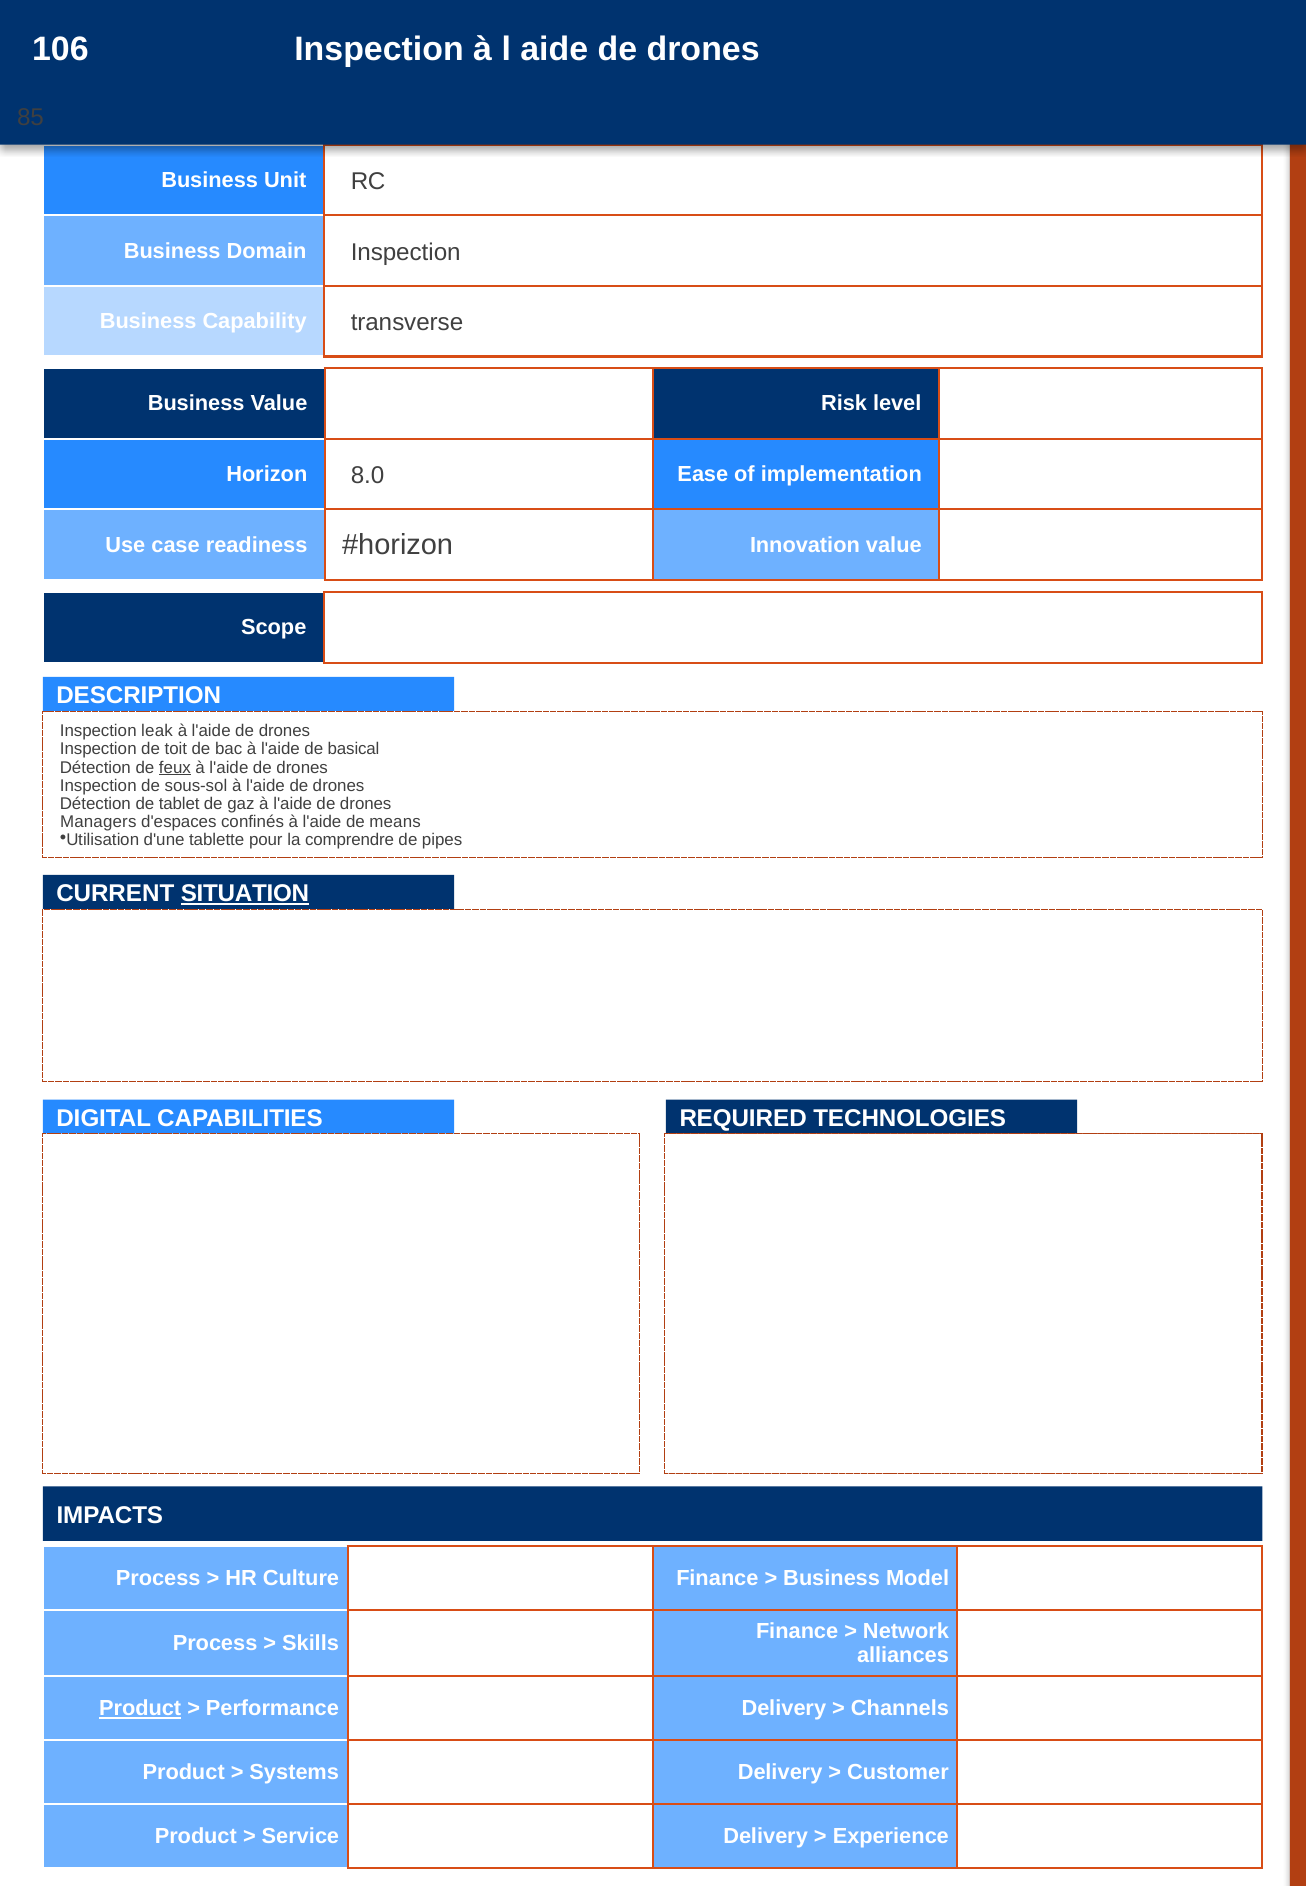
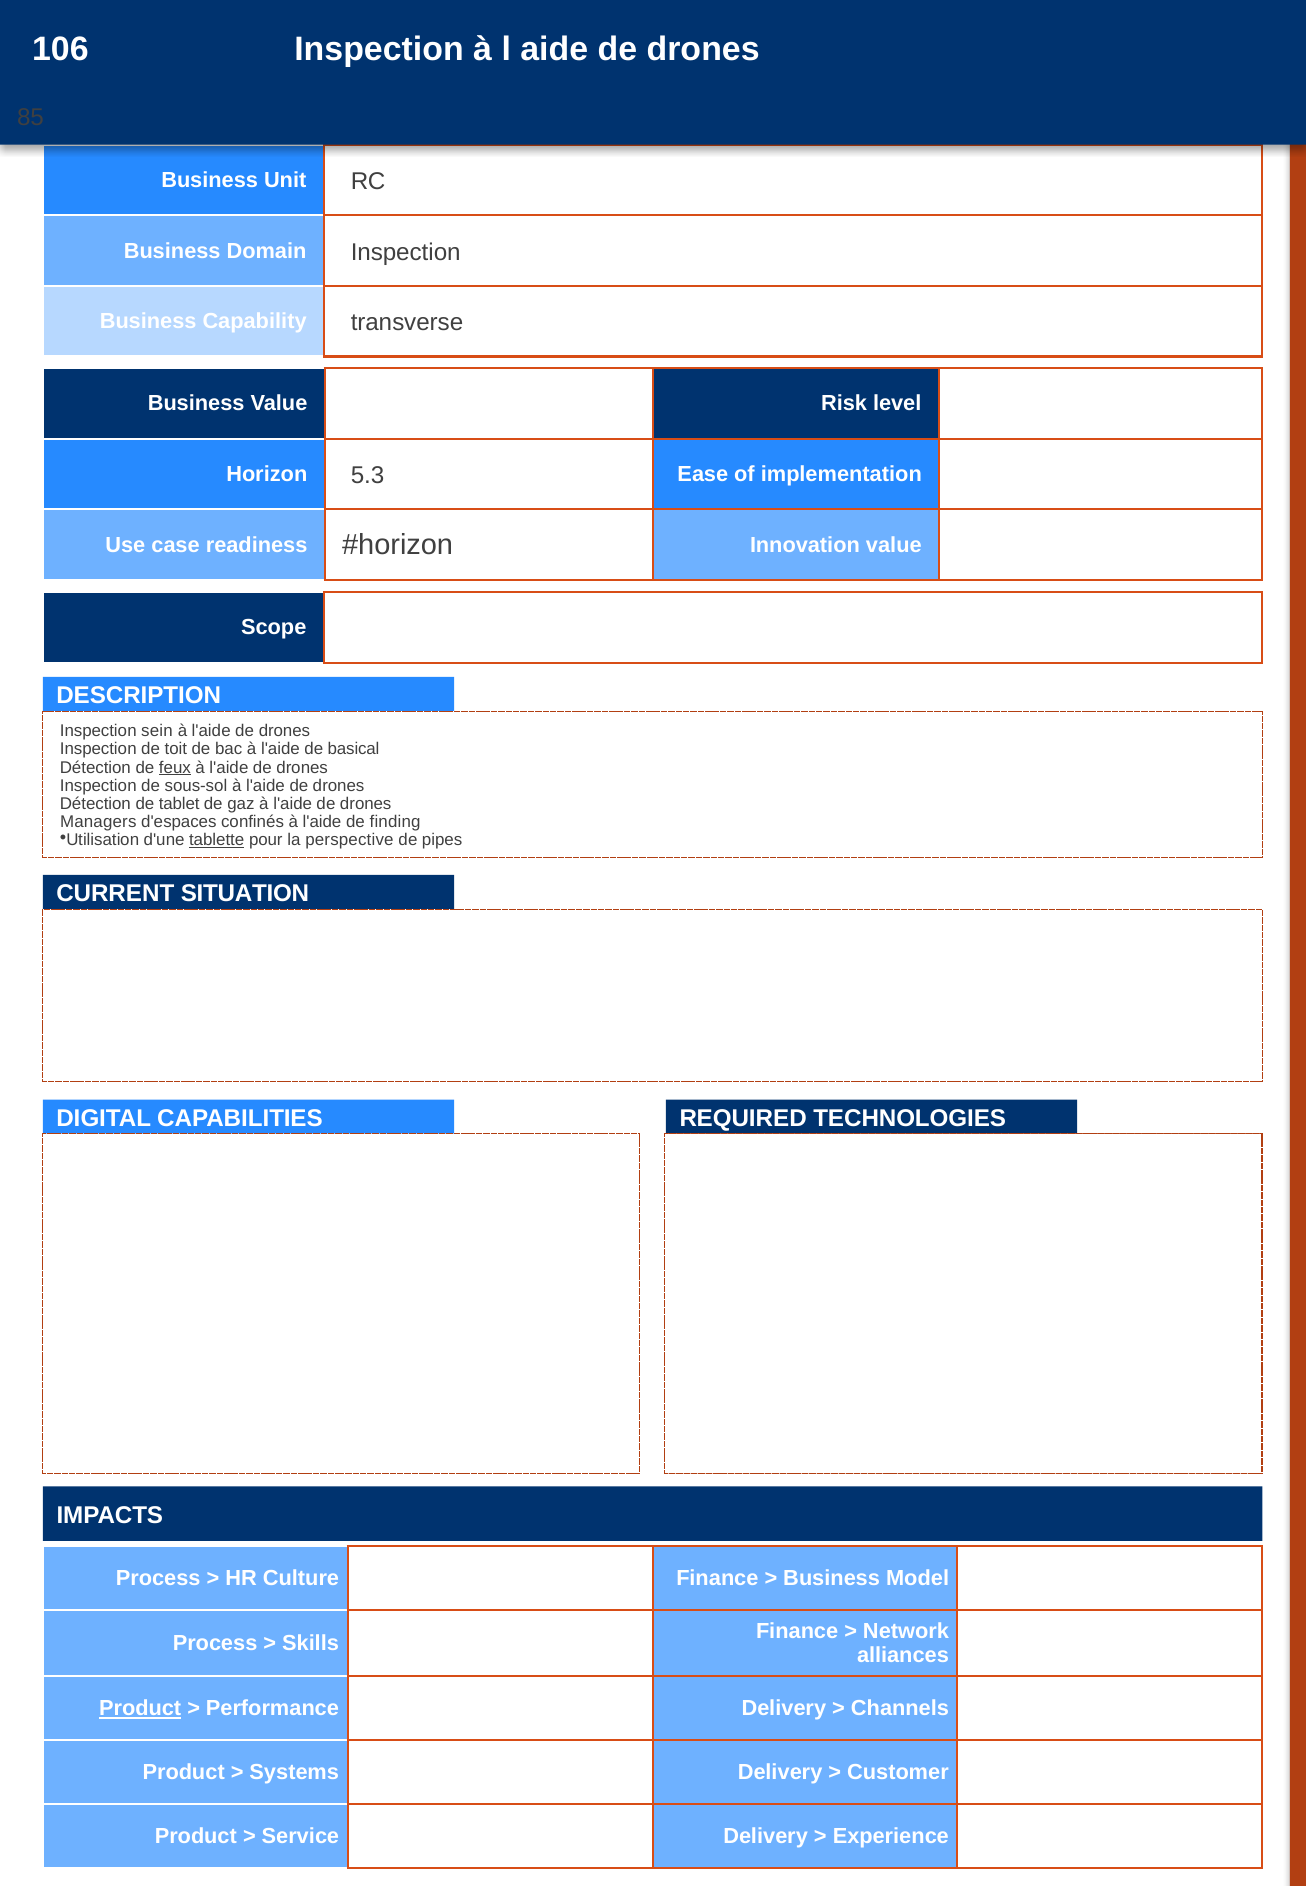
8.0: 8.0 -> 5.3
leak: leak -> sein
means: means -> finding
tablette underline: none -> present
comprendre: comprendre -> perspective
SITUATION underline: present -> none
